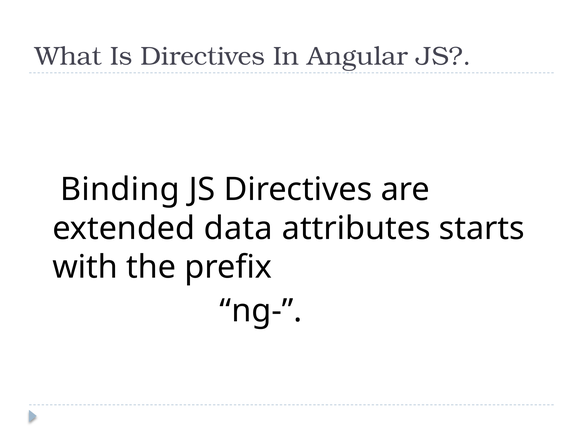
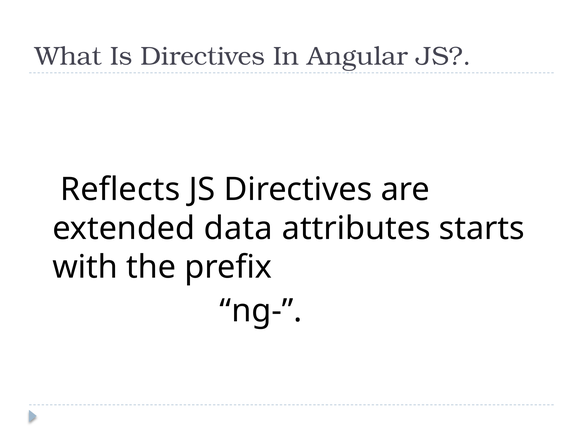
Binding: Binding -> Reflects
